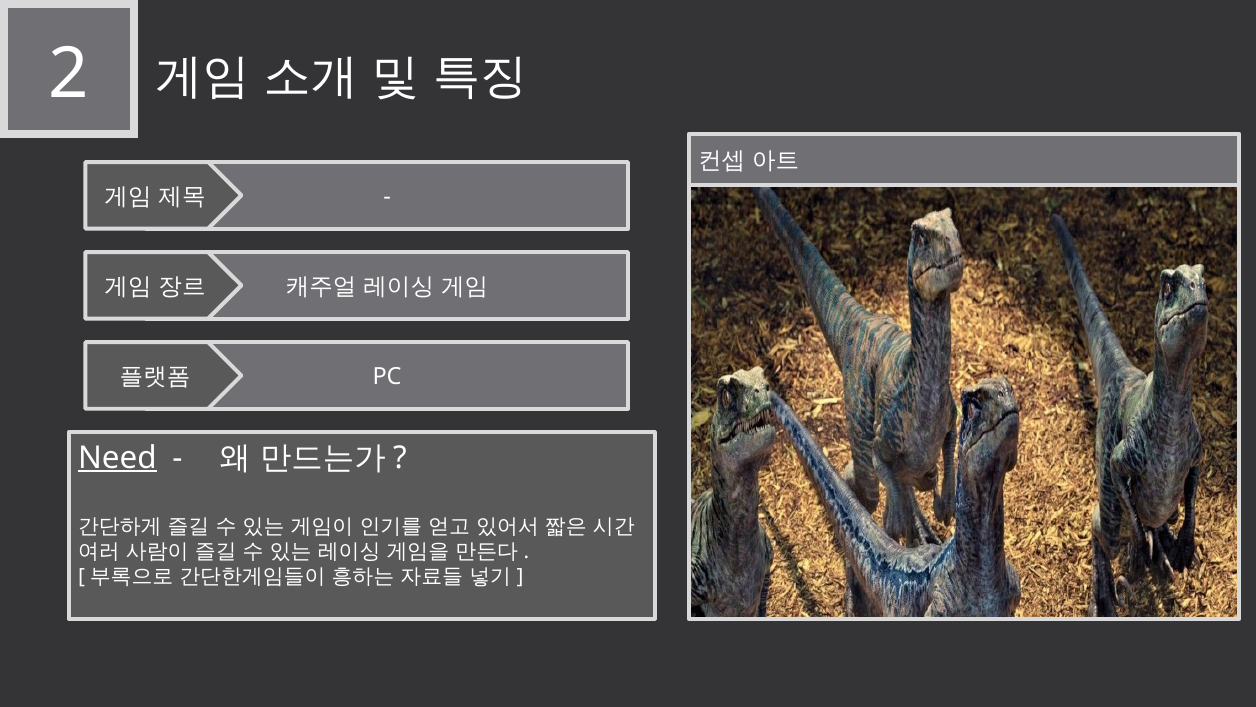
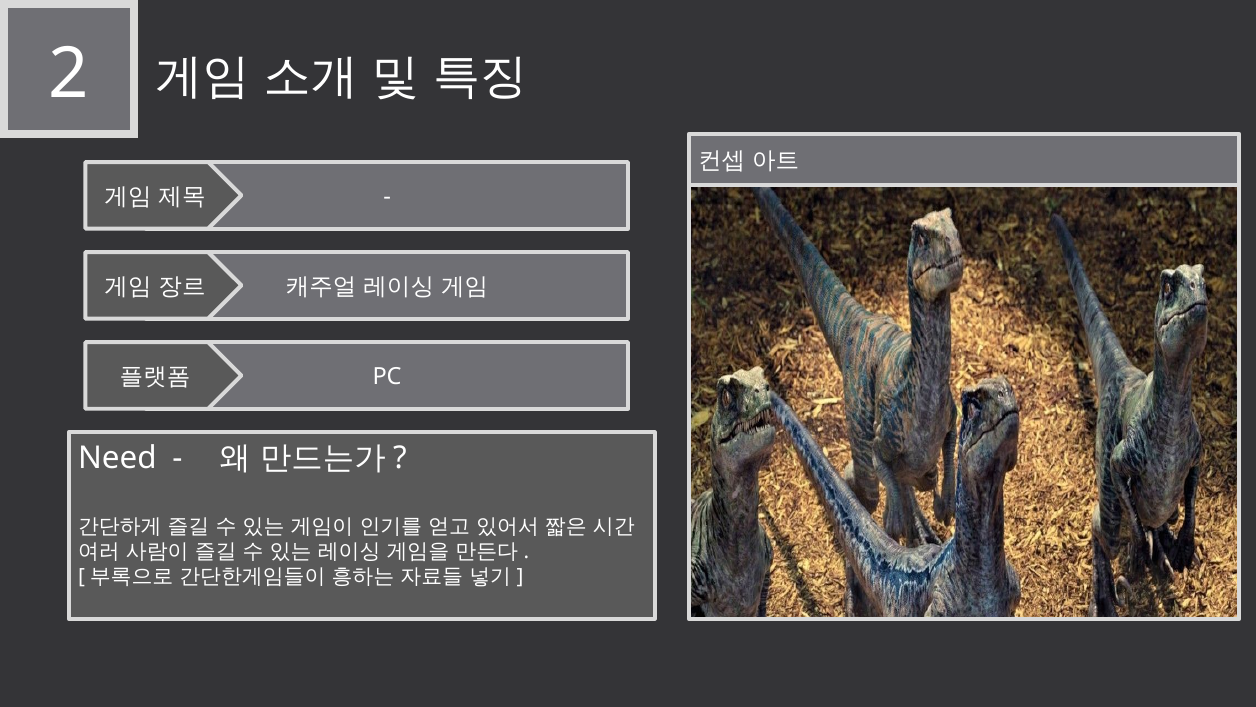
Need underline: present -> none
